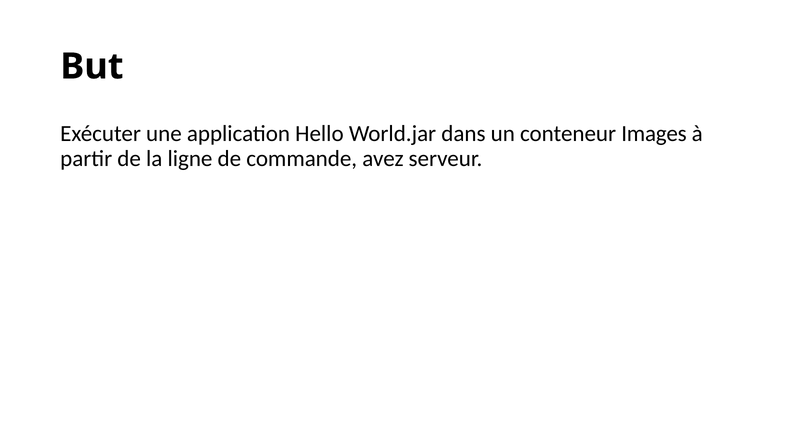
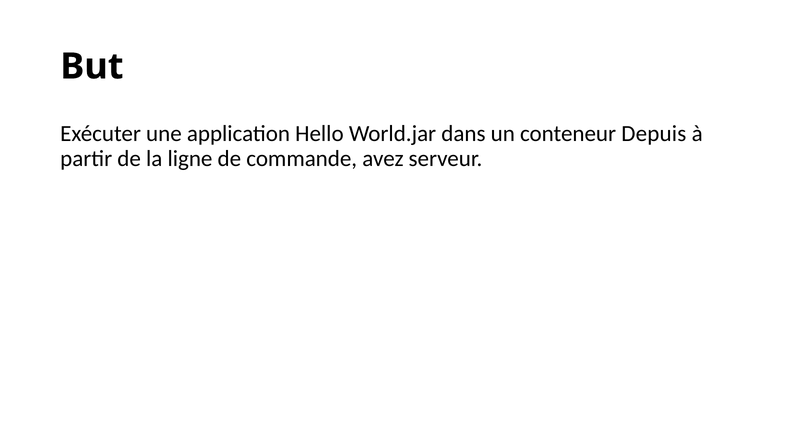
Images: Images -> Depuis
